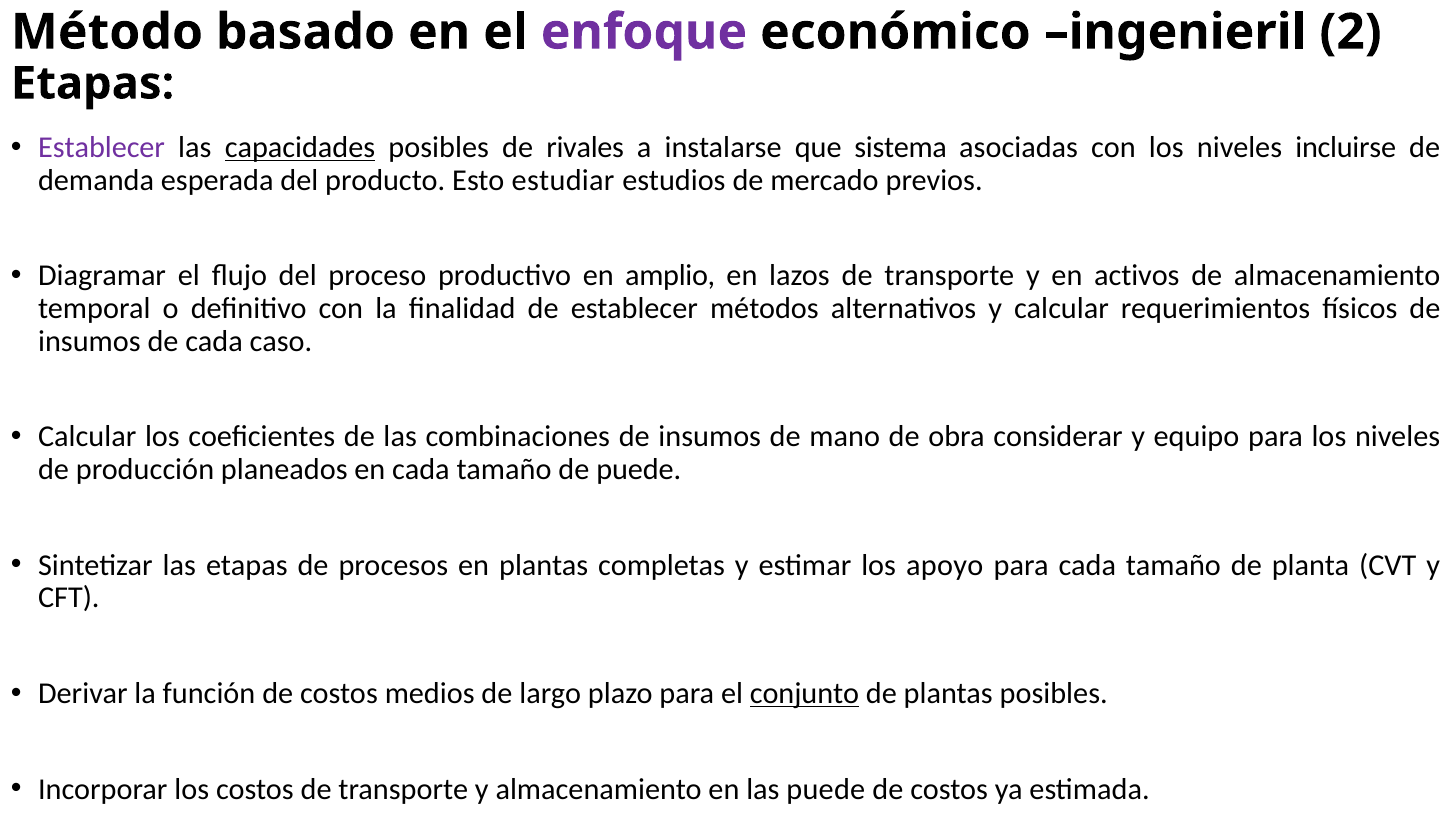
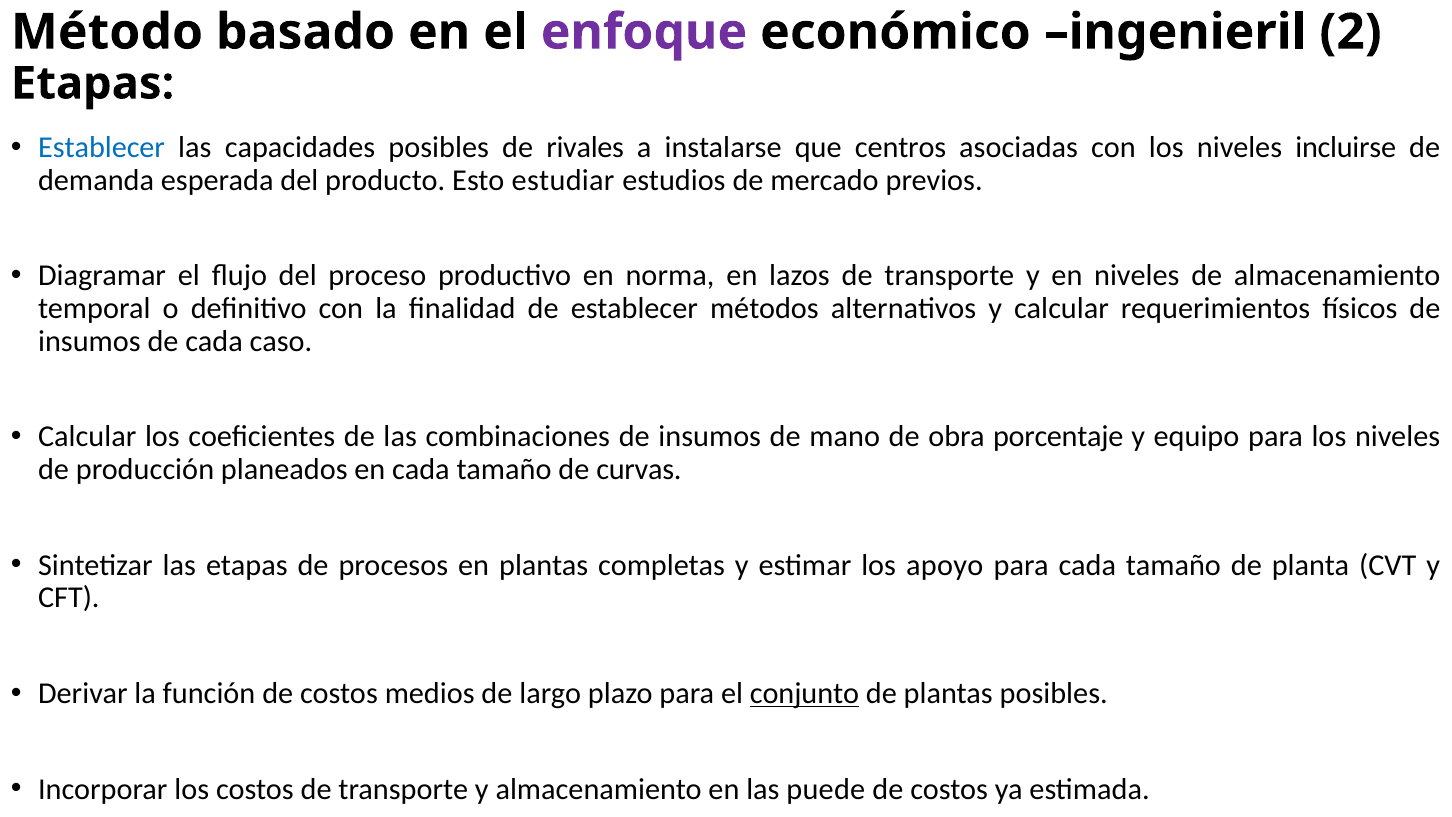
Establecer at (102, 147) colour: purple -> blue
capacidades underline: present -> none
sistema: sistema -> centros
amplio: amplio -> norma
en activos: activos -> niveles
considerar: considerar -> porcentaje
de puede: puede -> curvas
